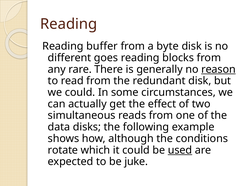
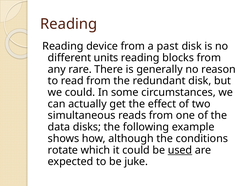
buffer: buffer -> device
byte: byte -> past
goes: goes -> units
reason underline: present -> none
